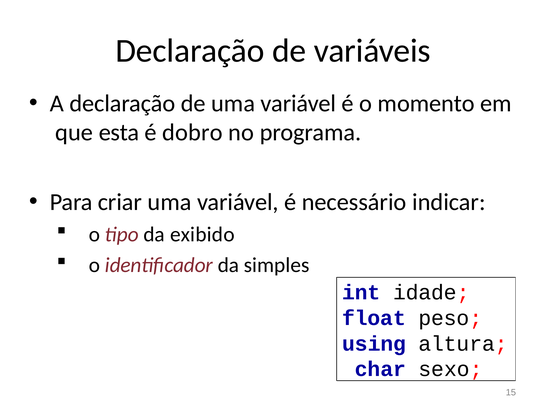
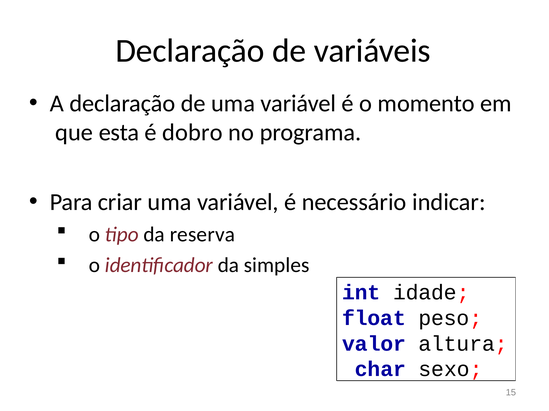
exibido: exibido -> reserva
using: using -> valor
